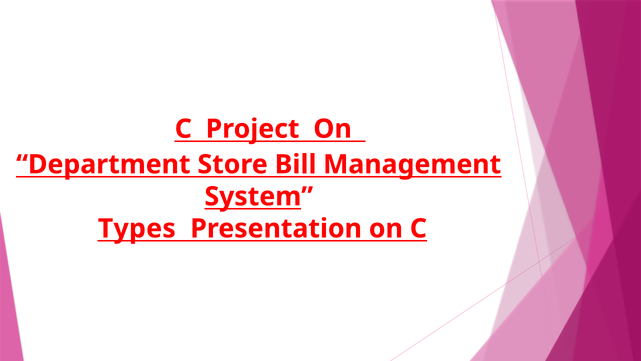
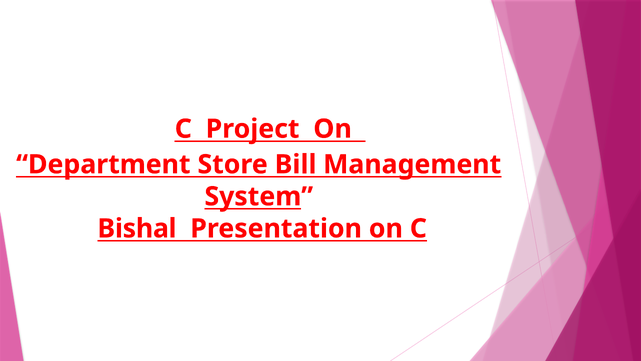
Types: Types -> Bishal
